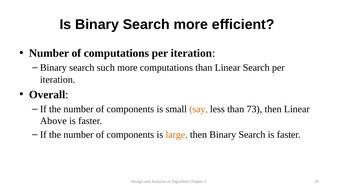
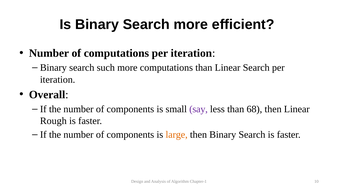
say colour: orange -> purple
73: 73 -> 68
Above: Above -> Rough
